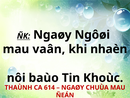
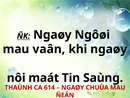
khi nhaèn: nhaèn -> ngaøy
baùo: baùo -> maát
Khoùc: Khoùc -> Saùng
